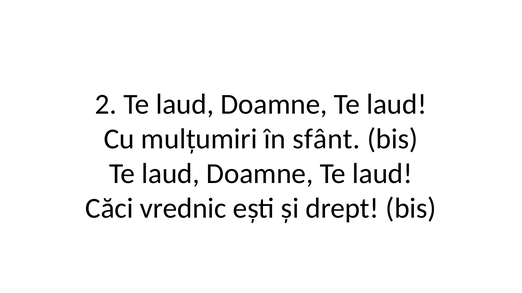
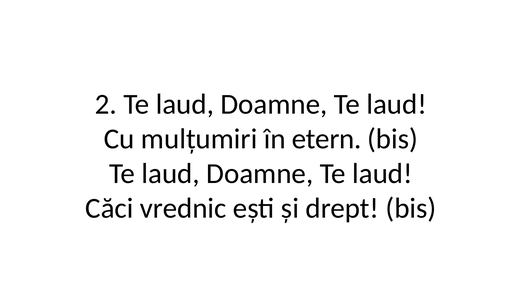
sfânt: sfânt -> etern
